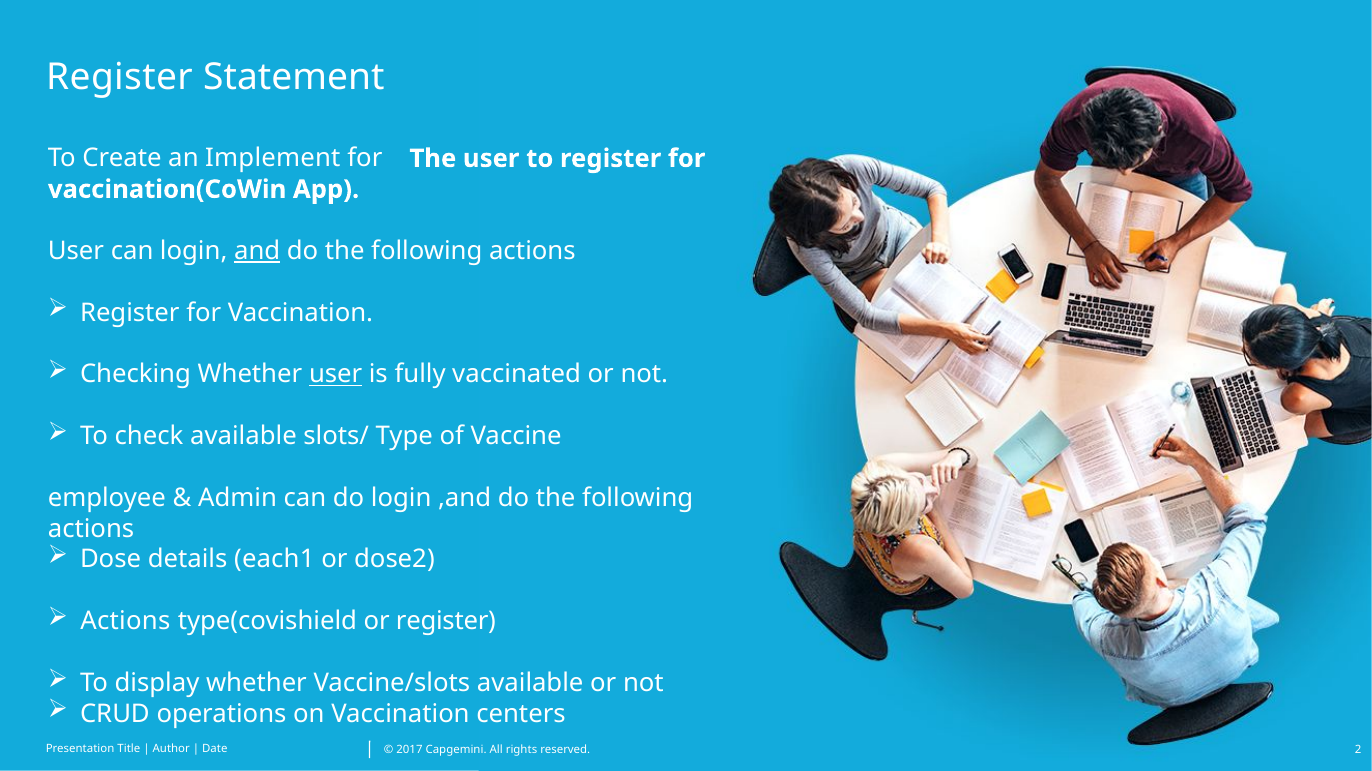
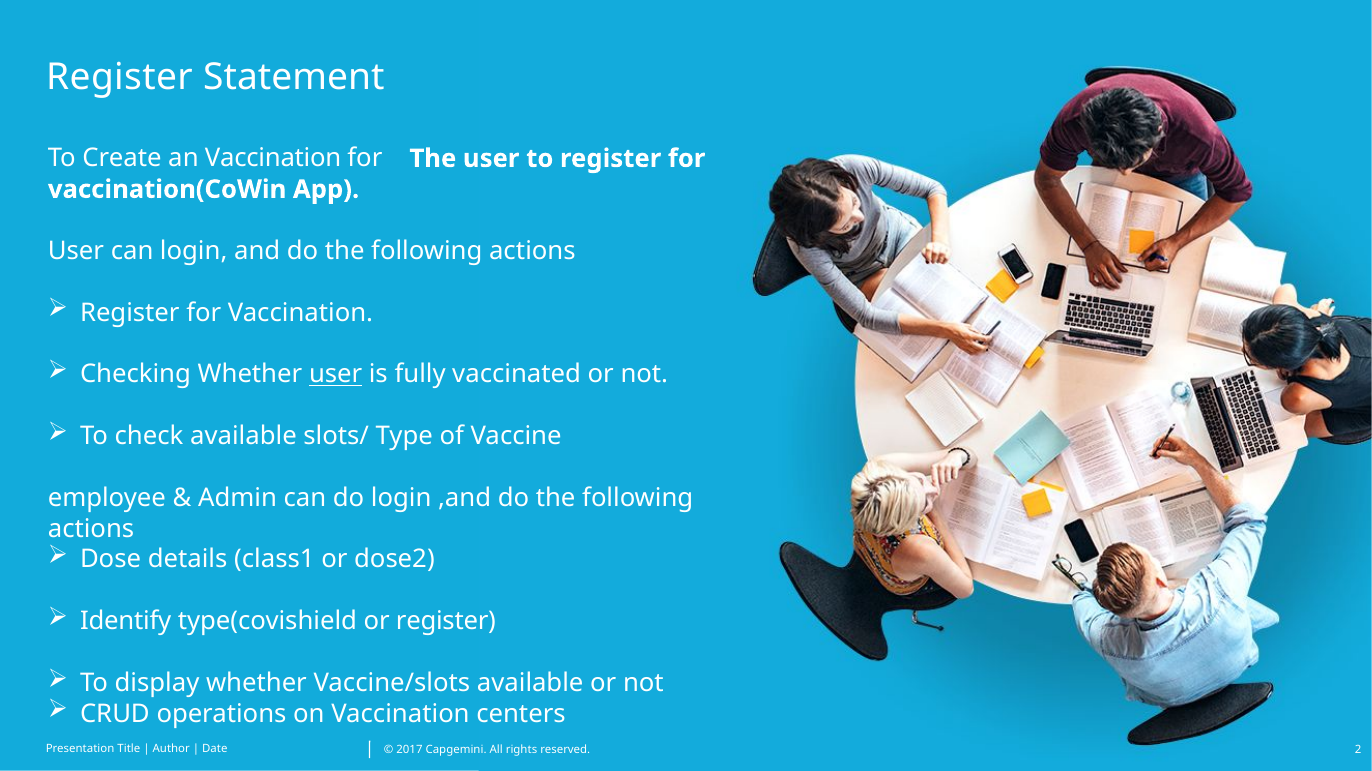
an Implement: Implement -> Vaccination
and underline: present -> none
each1: each1 -> class1
Actions at (125, 622): Actions -> Identify
